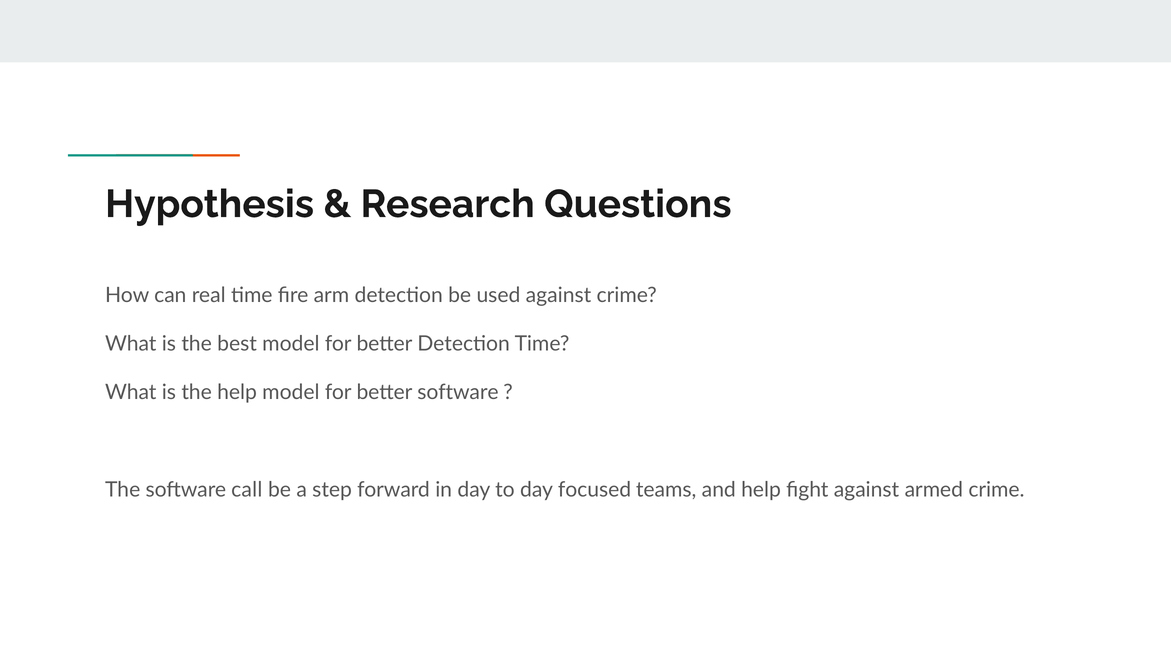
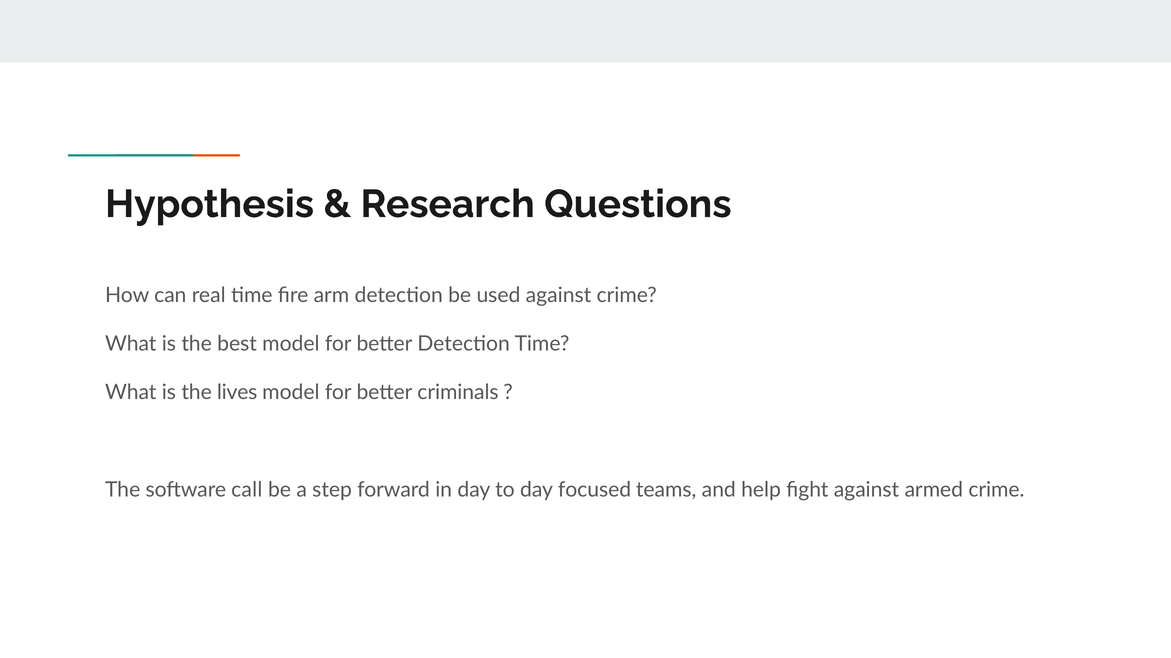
the help: help -> lives
better software: software -> criminals
